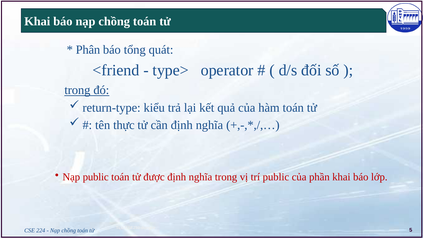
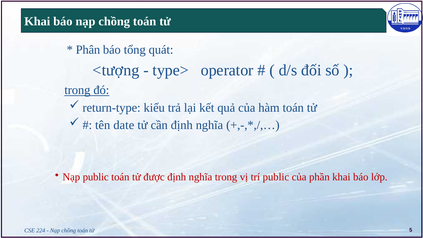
<friend: <friend -> <tượng
thực: thực -> date
